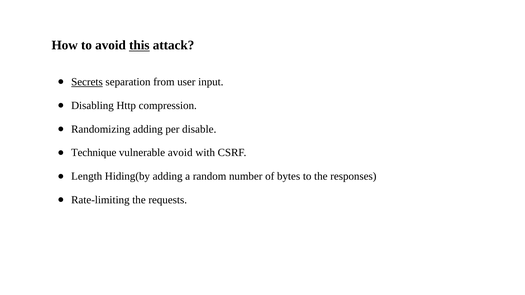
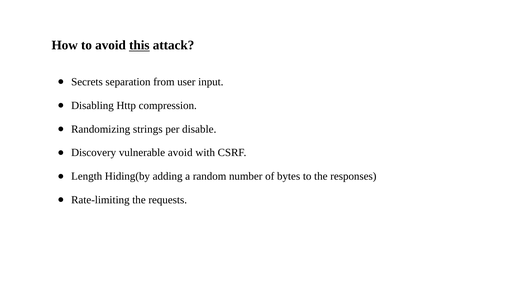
Secrets underline: present -> none
Randomizing adding: adding -> strings
Technique: Technique -> Discovery
